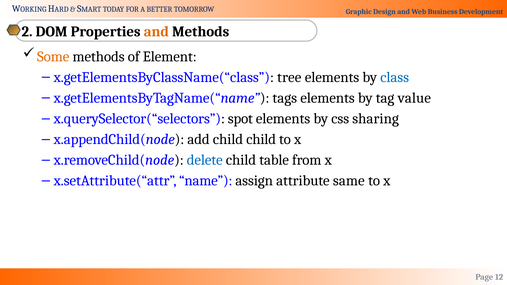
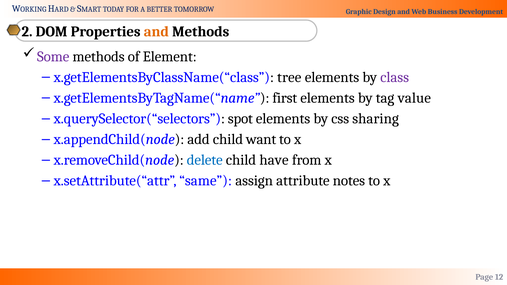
Some colour: orange -> purple
class colour: blue -> purple
tags: tags -> first
child child: child -> want
table: table -> have
name: name -> same
same: same -> notes
